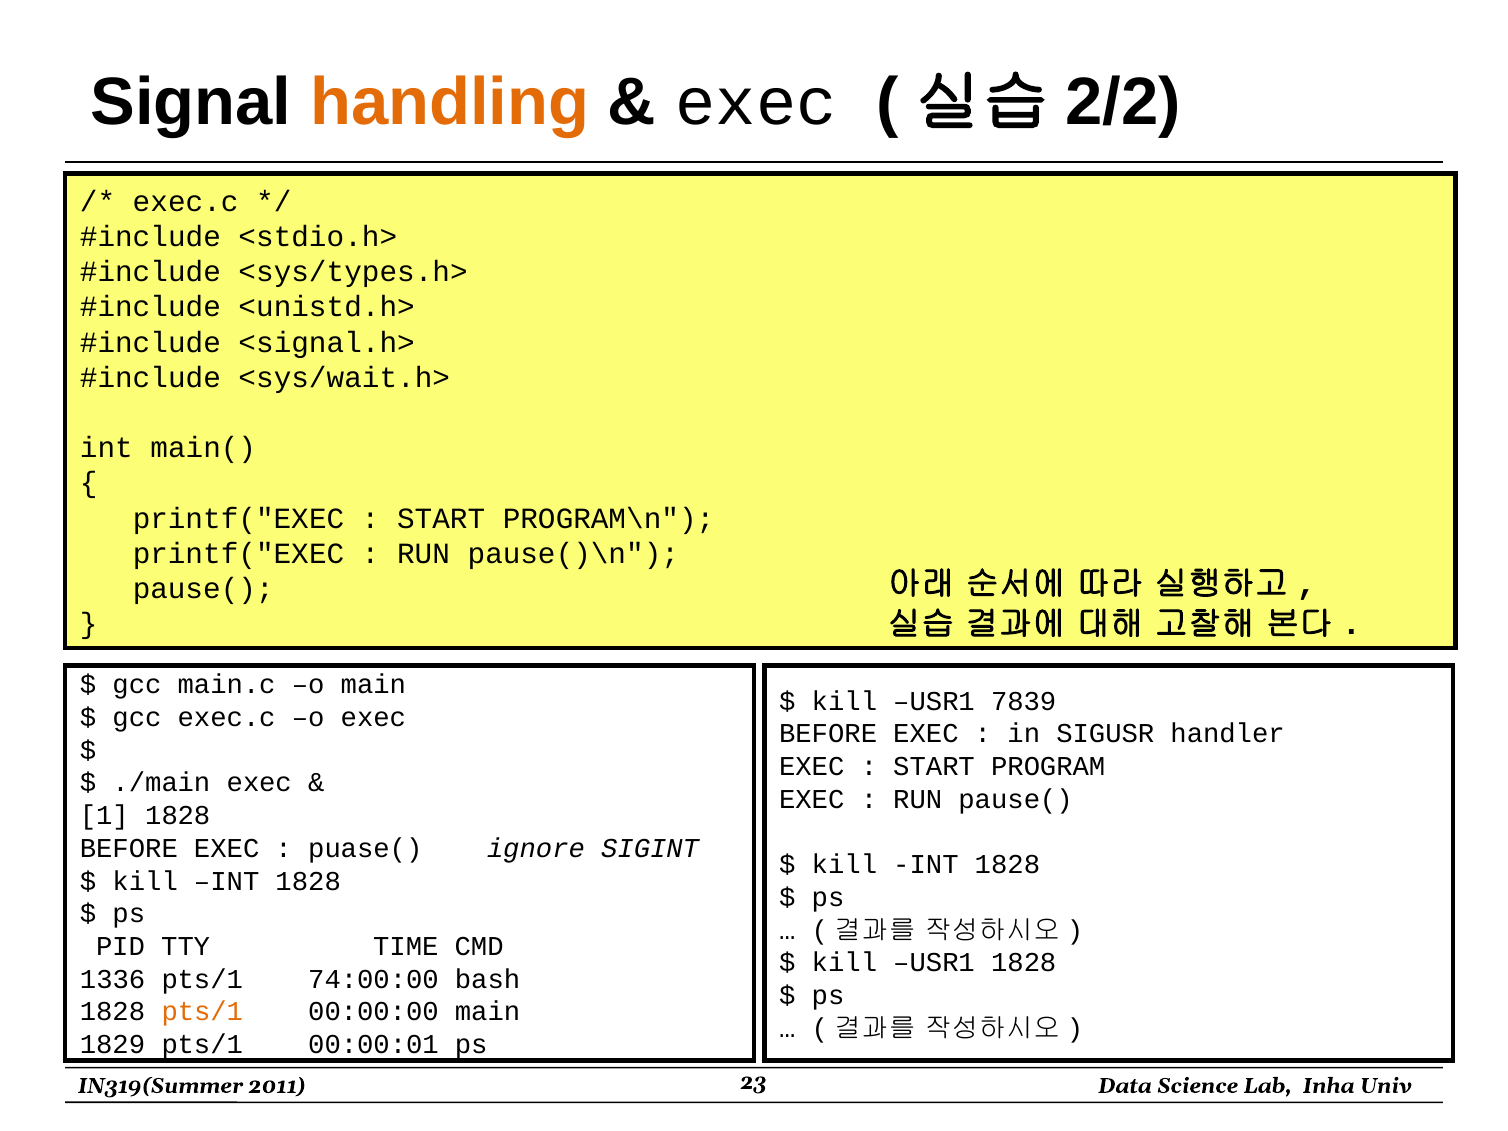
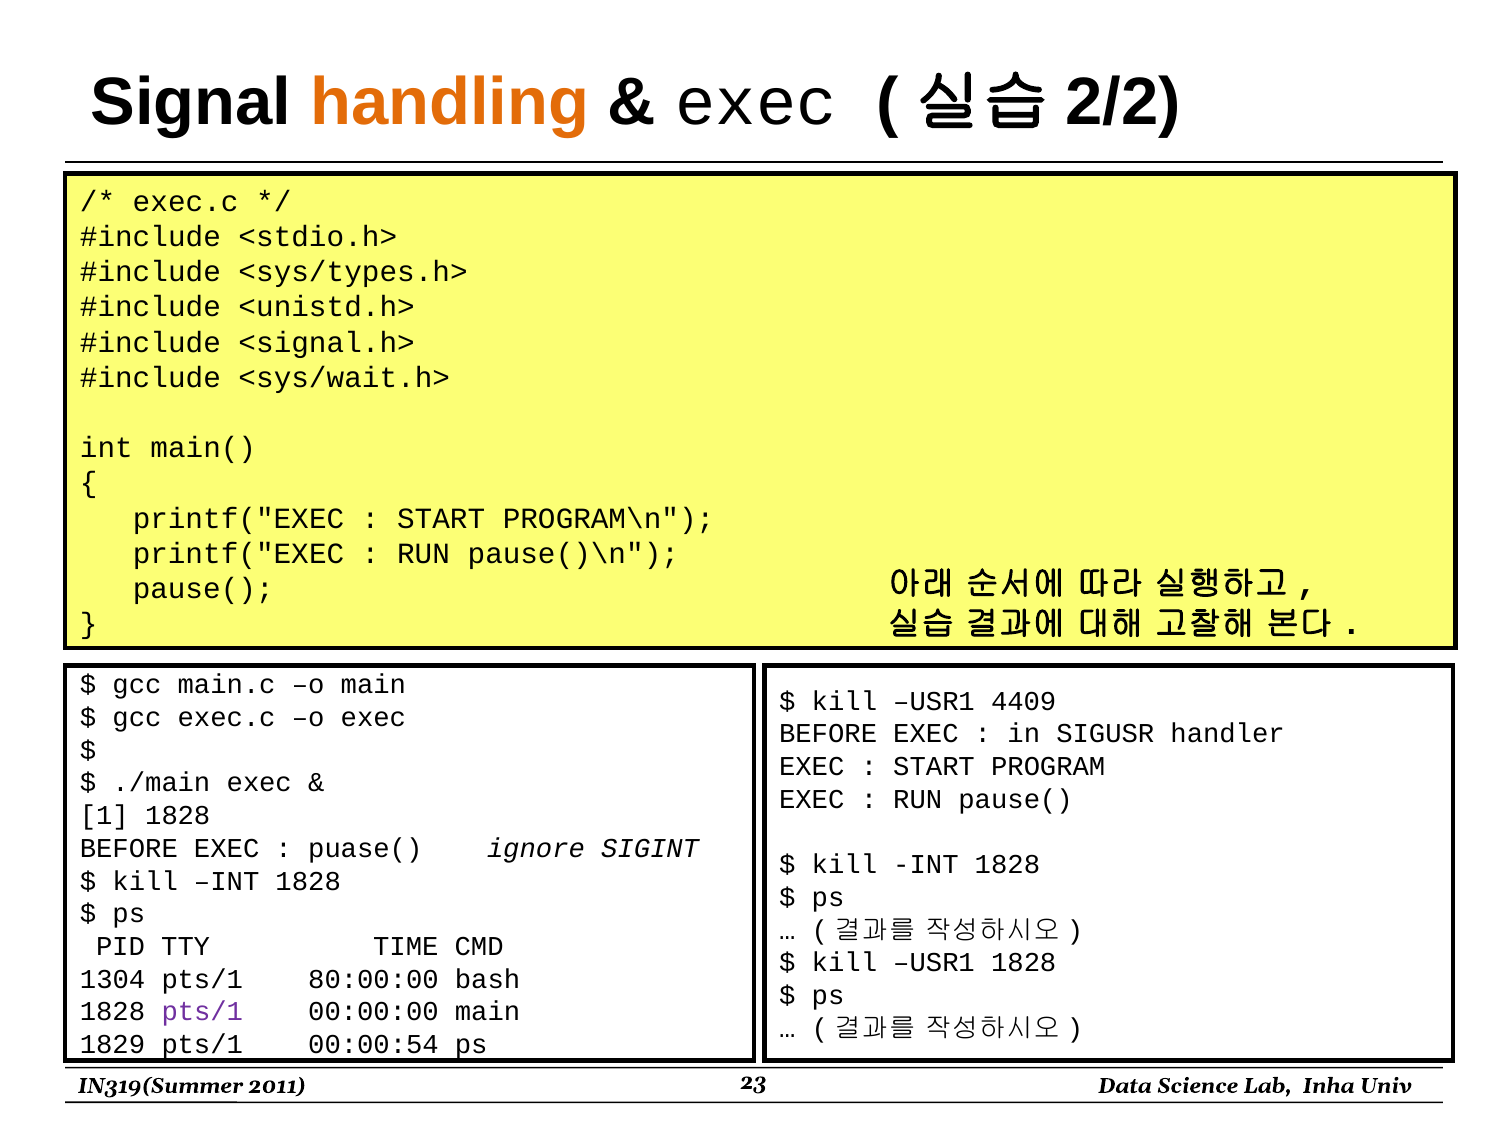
7839: 7839 -> 4409
1336: 1336 -> 1304
74:00:00: 74:00:00 -> 80:00:00
pts/1 at (202, 1012) colour: orange -> purple
00:00:01: 00:00:01 -> 00:00:54
